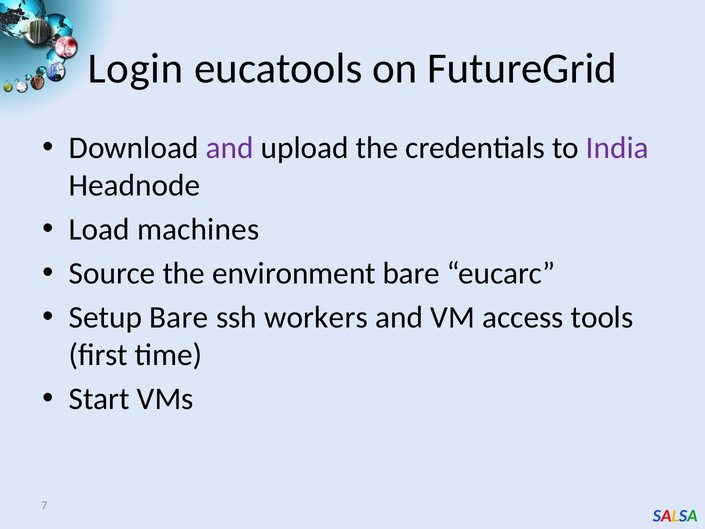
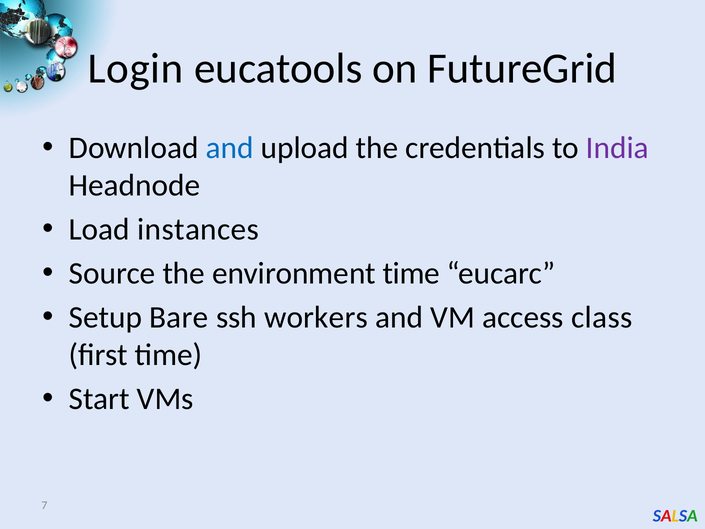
and at (230, 148) colour: purple -> blue
machines: machines -> instances
environment bare: bare -> time
tools: tools -> class
